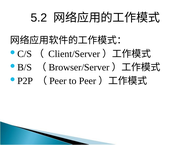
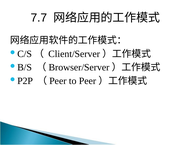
5.2: 5.2 -> 7.7
